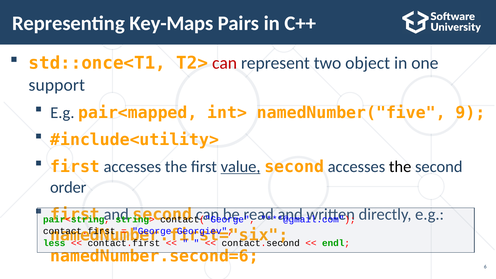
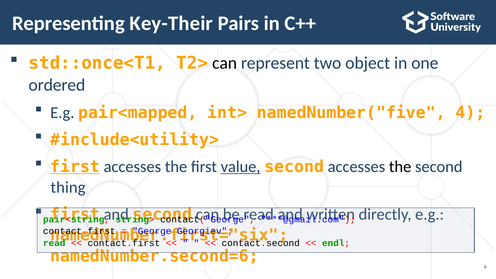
Key-Maps: Key-Maps -> Key-Their
can at (225, 63) colour: red -> black
support: support -> ordered
9: 9 -> 4
first at (75, 167) underline: none -> present
order: order -> thing
less at (54, 243): less -> read
